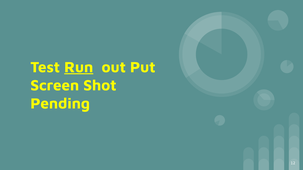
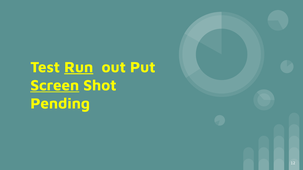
Screen underline: none -> present
